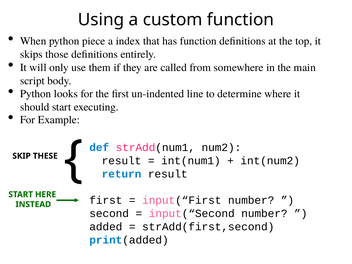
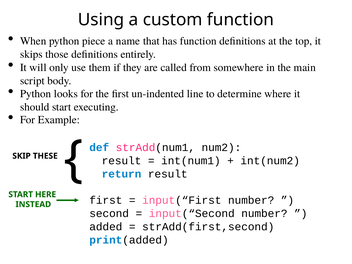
index: index -> name
